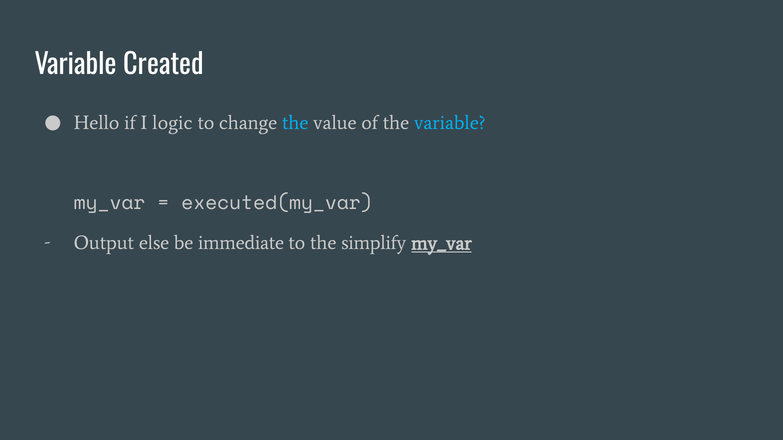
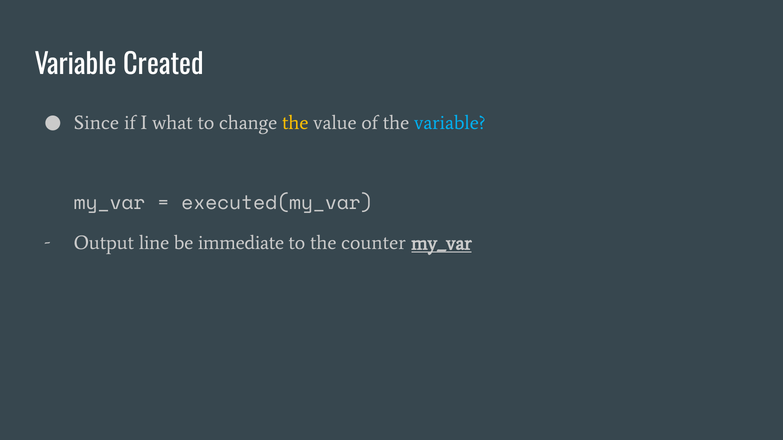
Hello: Hello -> Since
logic: logic -> what
the at (295, 123) colour: light blue -> yellow
else: else -> line
simplify: simplify -> counter
